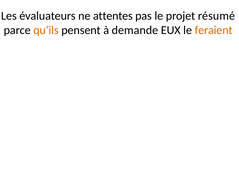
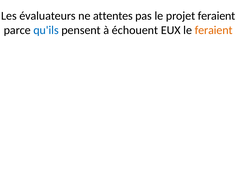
projet résumé: résumé -> feraient
qu'ils colour: orange -> blue
demande: demande -> échouent
